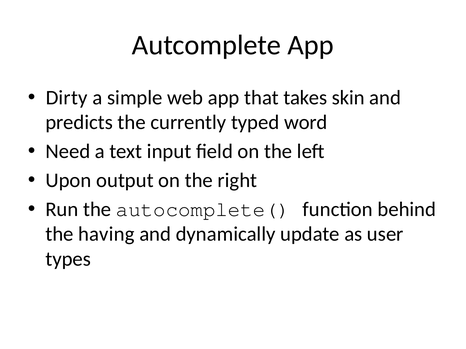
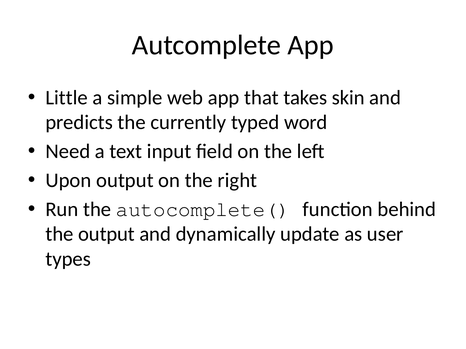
Dirty: Dirty -> Little
the having: having -> output
